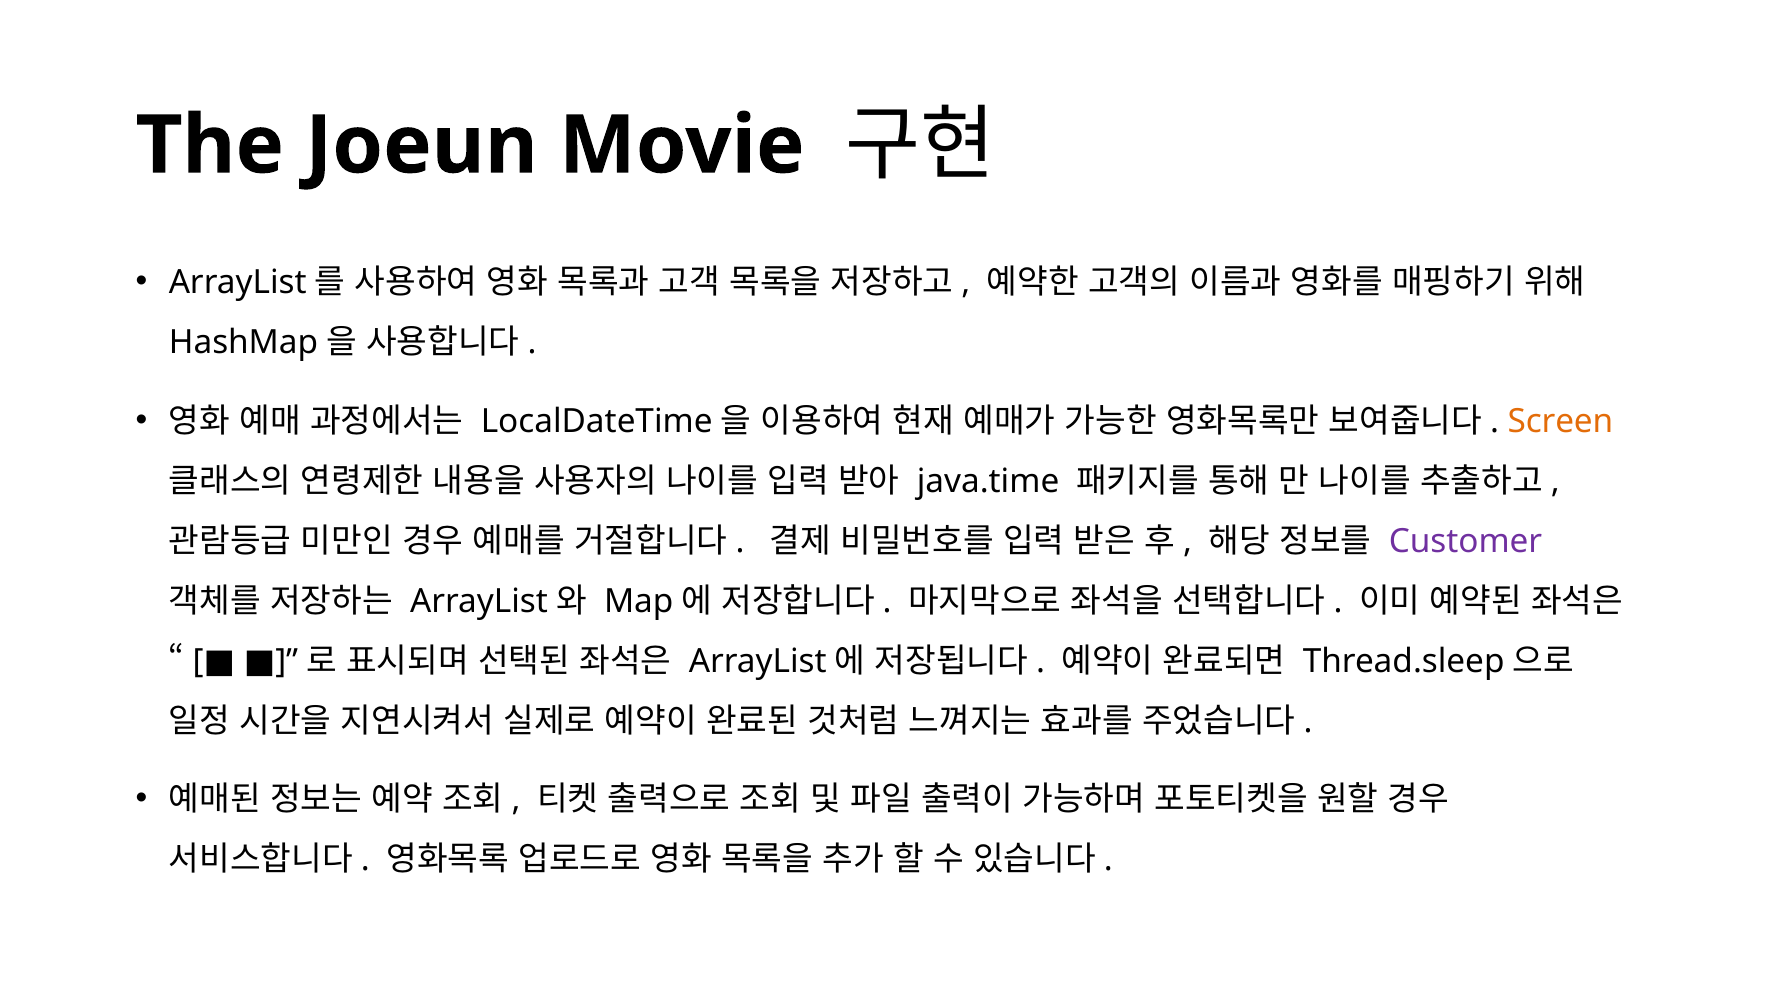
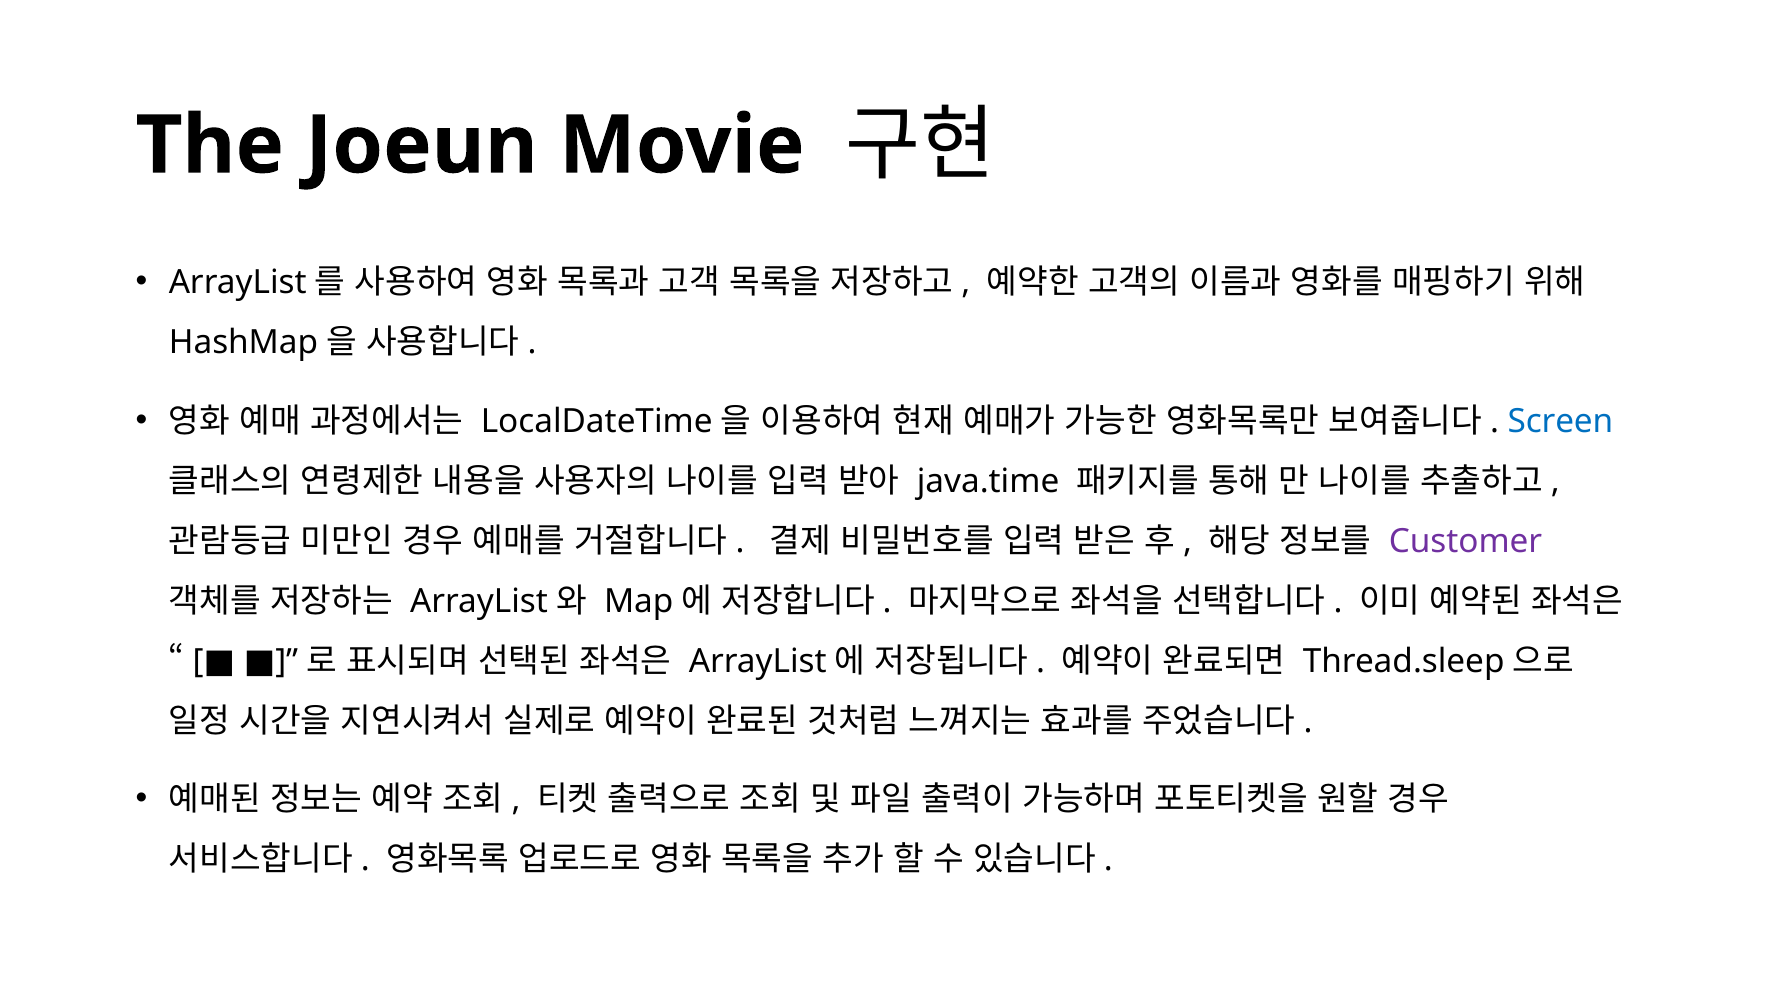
Screen colour: orange -> blue
